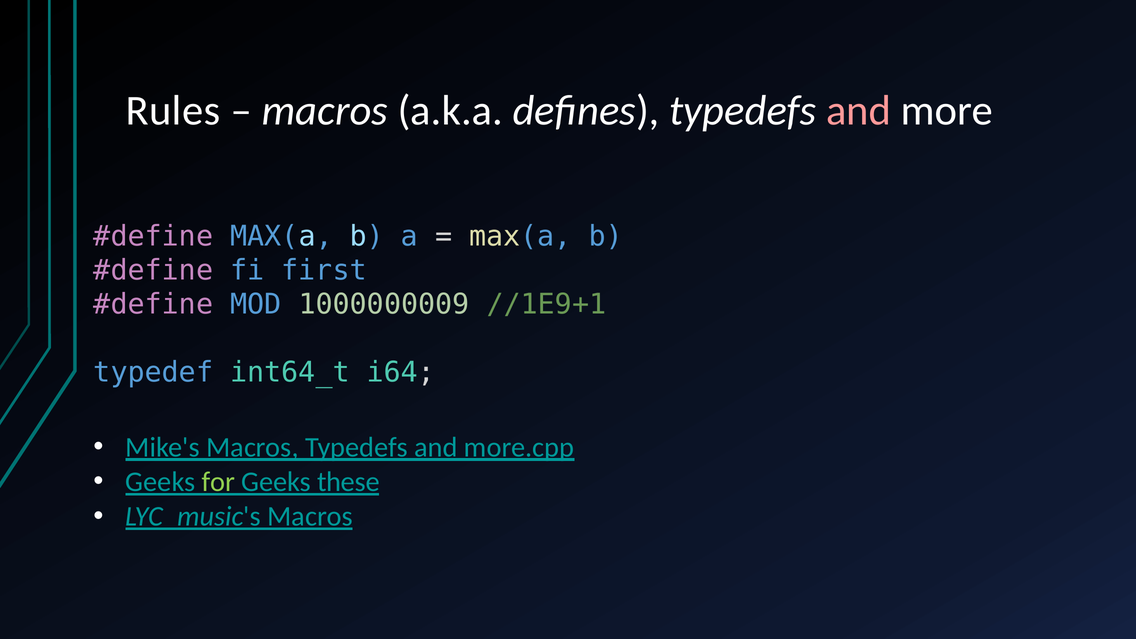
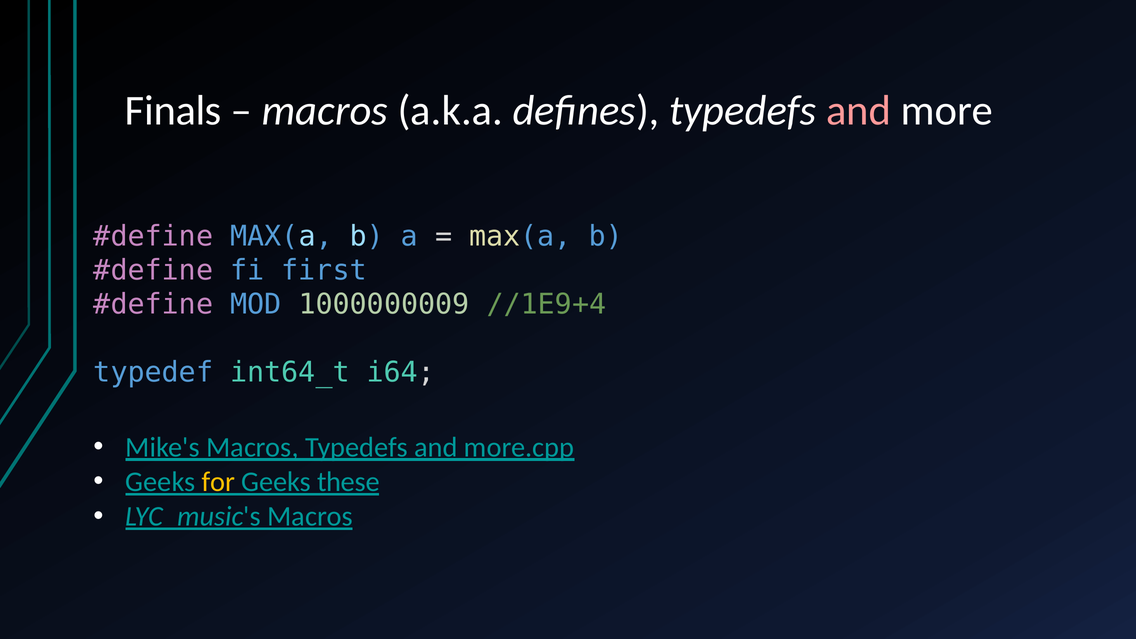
Rules: Rules -> Finals
//1E9+1: //1E9+1 -> //1E9+4
for colour: light green -> yellow
